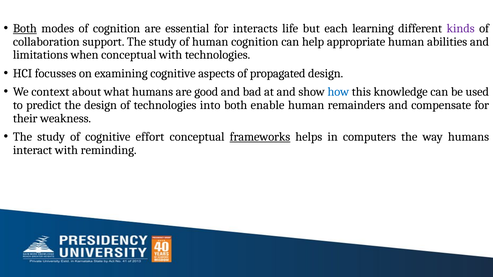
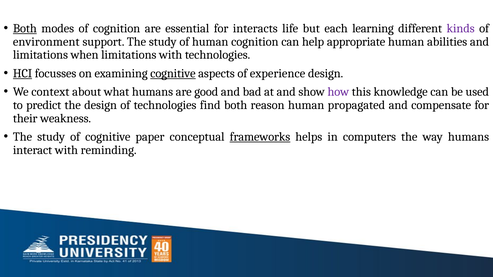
collaboration: collaboration -> environment
when conceptual: conceptual -> limitations
HCI underline: none -> present
cognitive at (173, 73) underline: none -> present
propagated: propagated -> experience
how colour: blue -> purple
into: into -> find
enable: enable -> reason
remainders: remainders -> propagated
effort: effort -> paper
